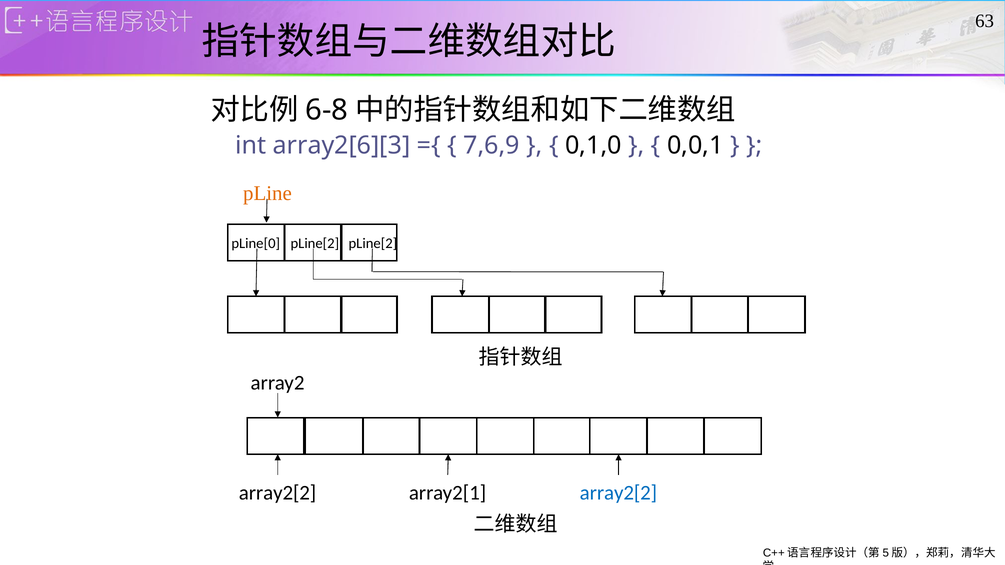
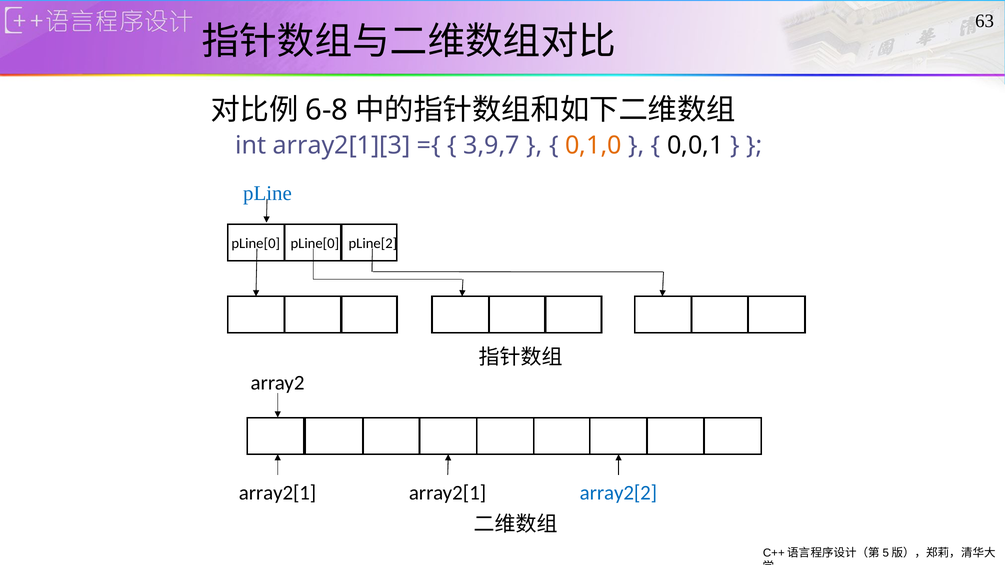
array2[6][3: array2[6][3 -> array2[1][3
7,6,9: 7,6,9 -> 3,9,7
0,1,0 colour: black -> orange
pLine colour: orange -> blue
pLine[0 pLine[2: pLine[2 -> pLine[0
array2[2 at (278, 493): array2[2 -> array2[1
